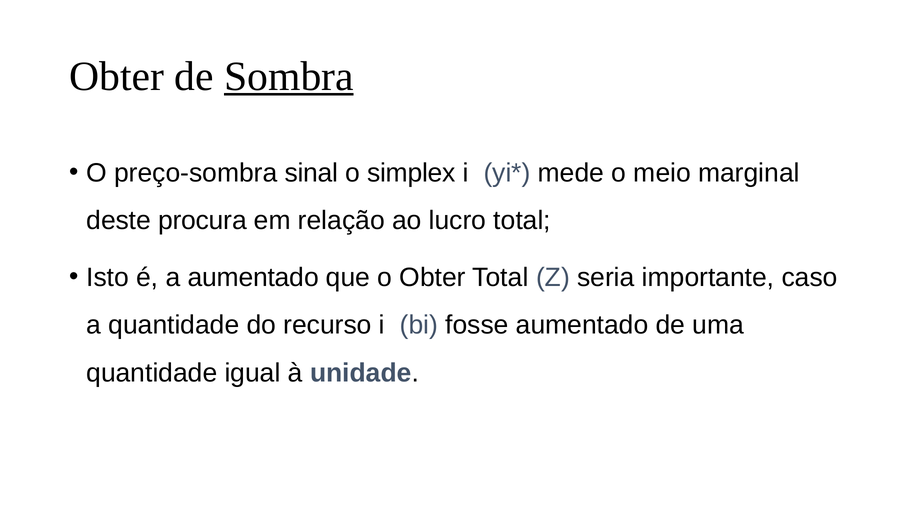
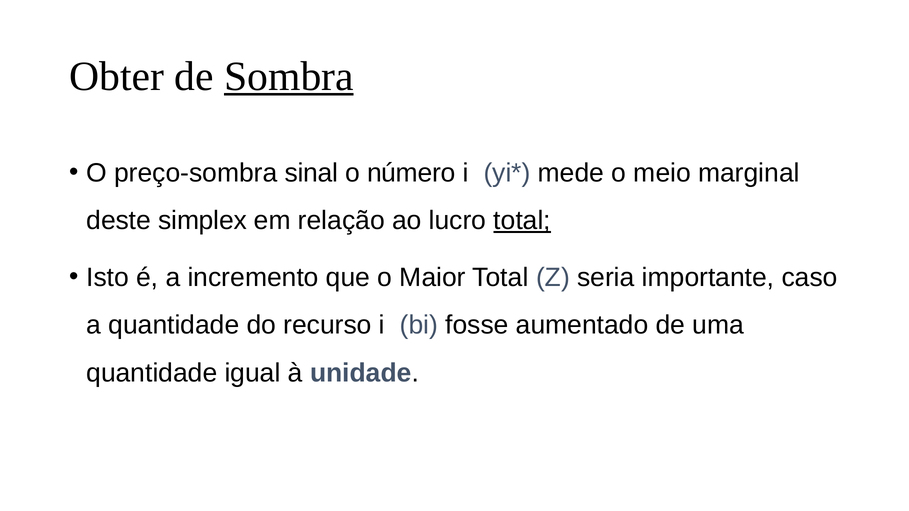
simplex: simplex -> número
procura: procura -> simplex
total at (522, 221) underline: none -> present
a aumentado: aumentado -> incremento
o Obter: Obter -> Maior
